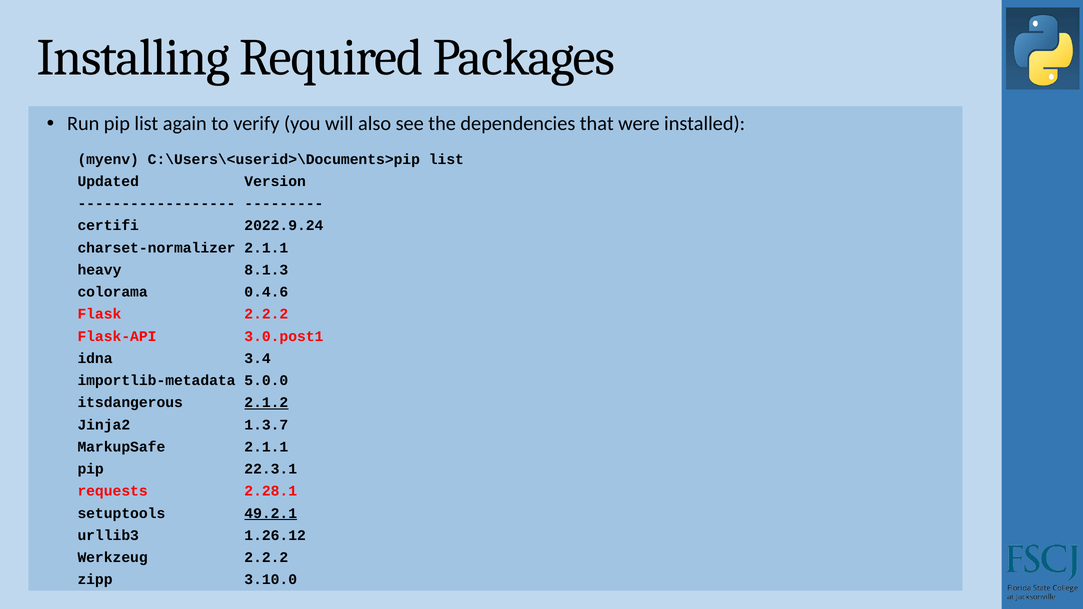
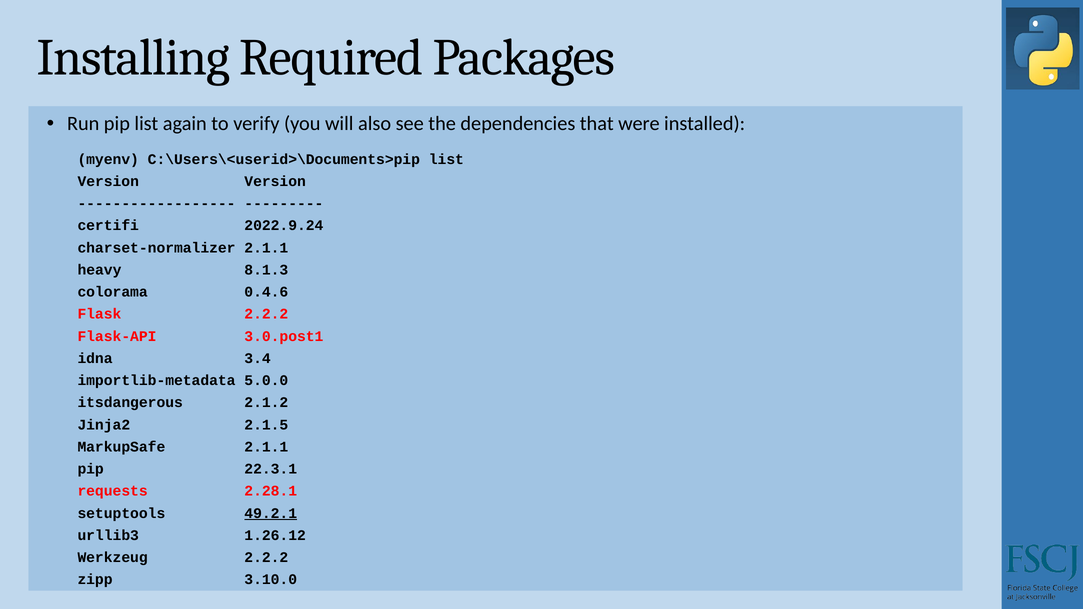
Updated at (108, 181): Updated -> Version
2.1.2 underline: present -> none
1.3.7: 1.3.7 -> 2.1.5
